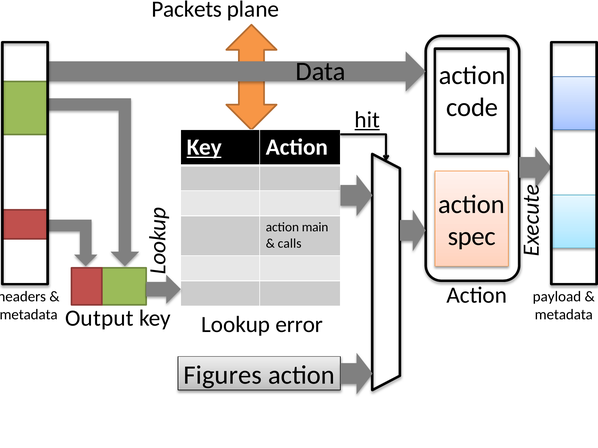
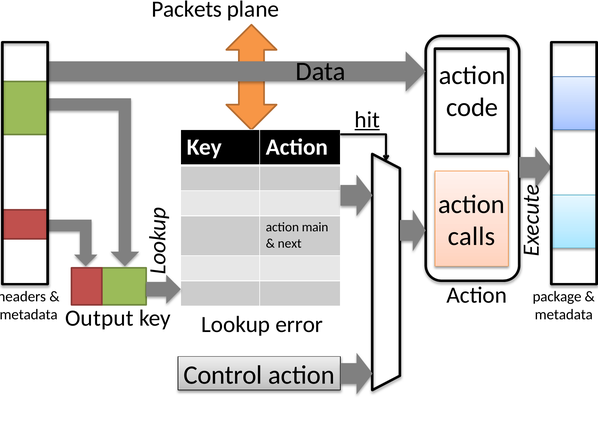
Key at (204, 147) underline: present -> none
spec: spec -> calls
calls: calls -> next
payload: payload -> package
Figures: Figures -> Control
